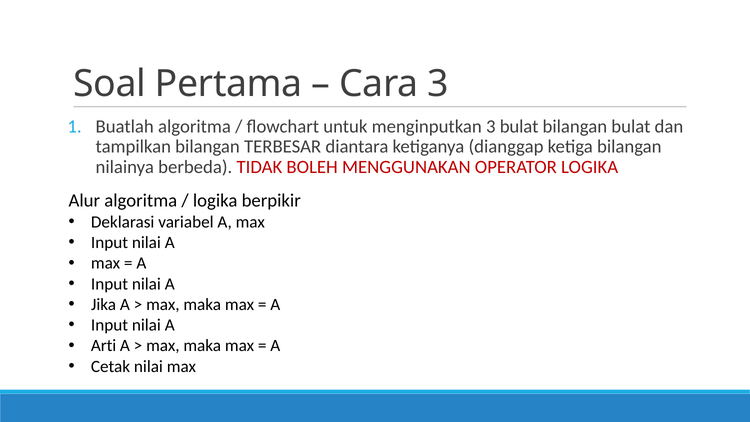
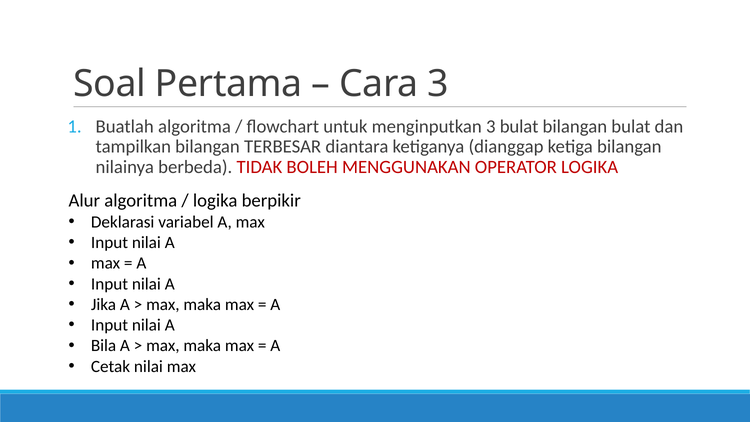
Arti: Arti -> Bila
